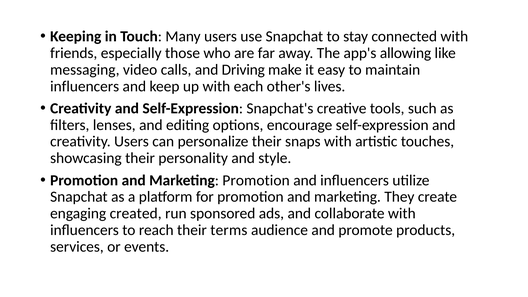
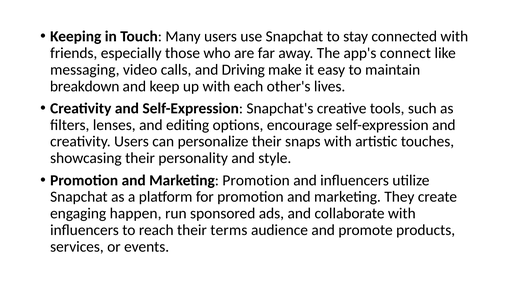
allowing: allowing -> connect
influencers at (85, 86): influencers -> breakdown
created: created -> happen
